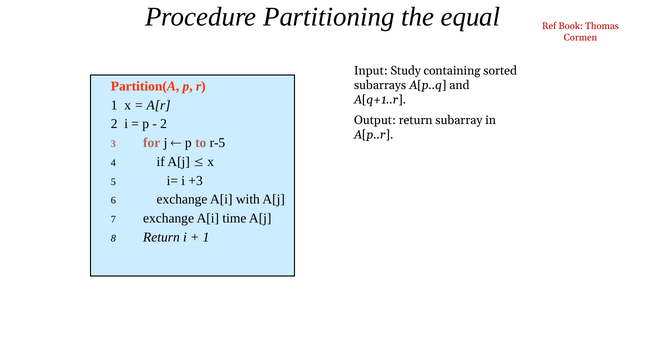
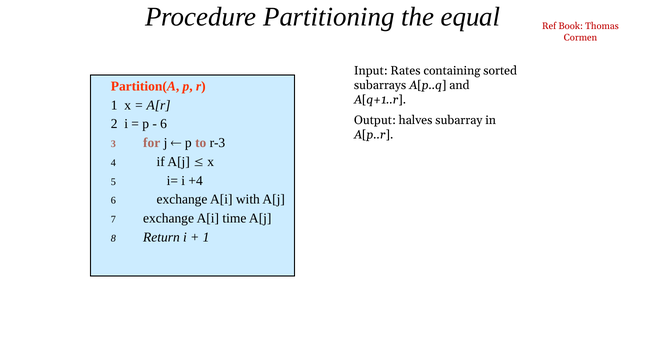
Study: Study -> Rates
Output return: return -> halves
2 at (164, 124): 2 -> 6
r-5: r-5 -> r-3
+3: +3 -> +4
